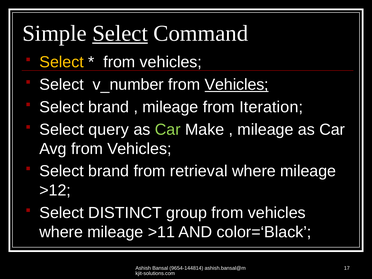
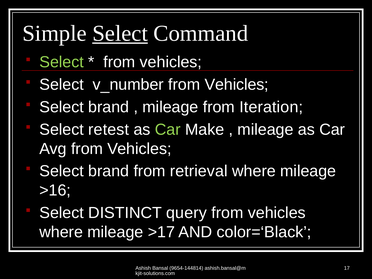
Select at (62, 62) colour: yellow -> light green
Vehicles at (237, 85) underline: present -> none
query: query -> retest
>12: >12 -> >16
group: group -> query
>11: >11 -> >17
